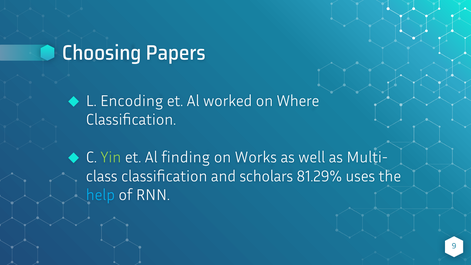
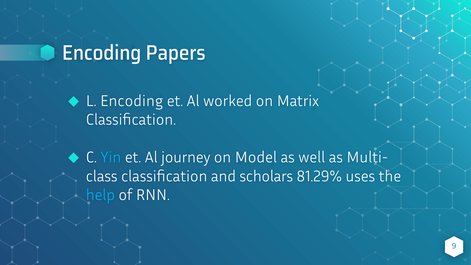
Choosing at (102, 53): Choosing -> Encoding
Where: Where -> Matrix
Yin colour: light green -> light blue
finding: finding -> journey
Works: Works -> Model
